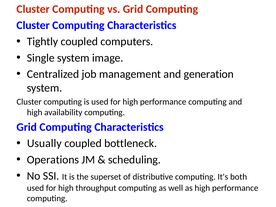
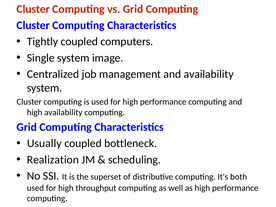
and generation: generation -> availability
Operations: Operations -> Realization
